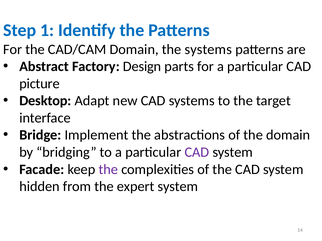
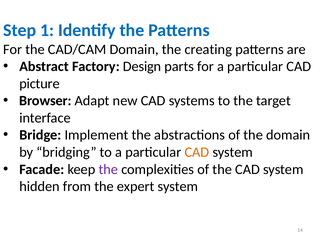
the systems: systems -> creating
Desktop: Desktop -> Browser
CAD at (197, 152) colour: purple -> orange
